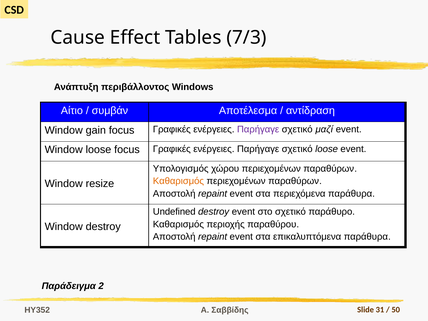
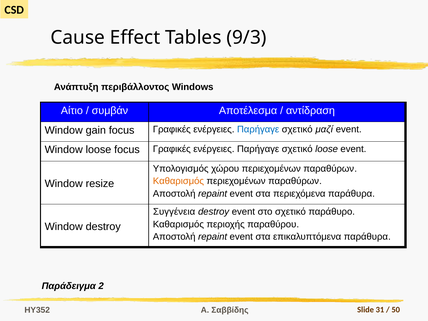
7/3: 7/3 -> 9/3
Παρήγαγε at (258, 129) colour: purple -> blue
Undefined: Undefined -> Συγγένεια
